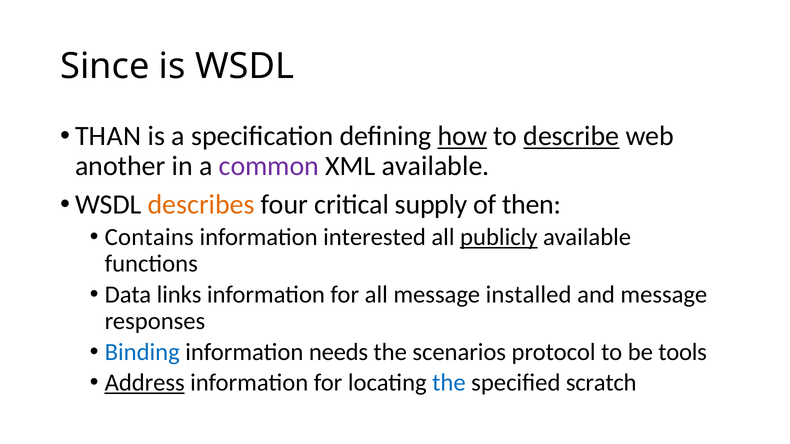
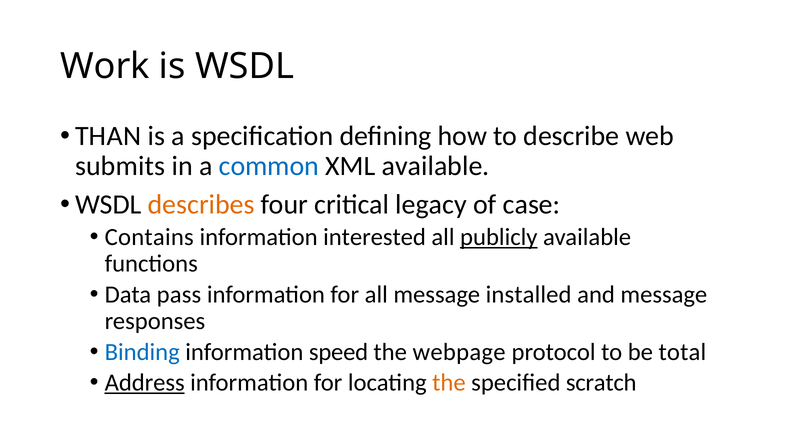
Since: Since -> Work
how underline: present -> none
describe underline: present -> none
another: another -> submits
common colour: purple -> blue
supply: supply -> legacy
then: then -> case
links: links -> pass
needs: needs -> speed
scenarios: scenarios -> webpage
tools: tools -> total
the at (449, 383) colour: blue -> orange
